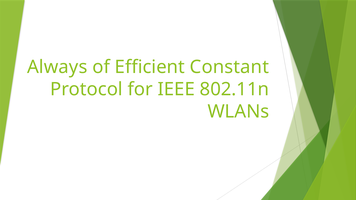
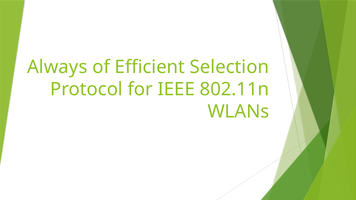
Constant: Constant -> Selection
